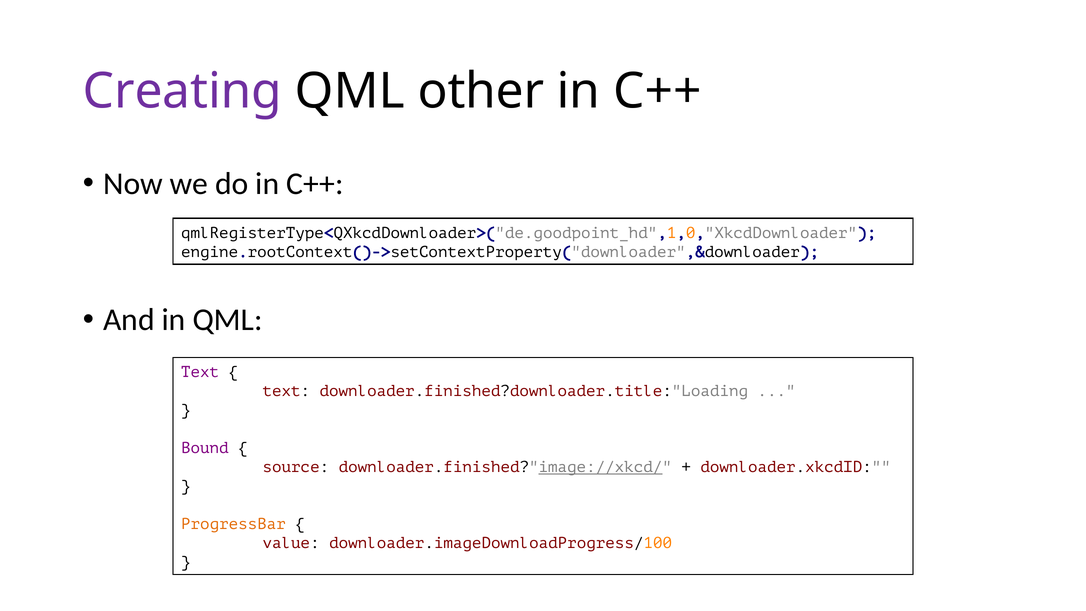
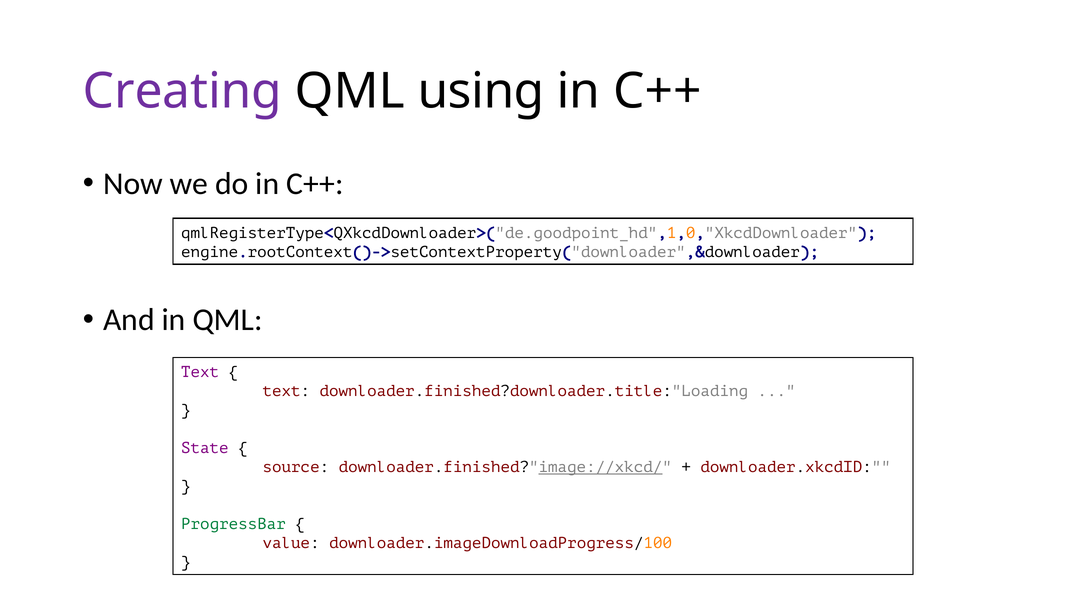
other: other -> using
Bound: Bound -> State
ProgressBar colour: orange -> green
